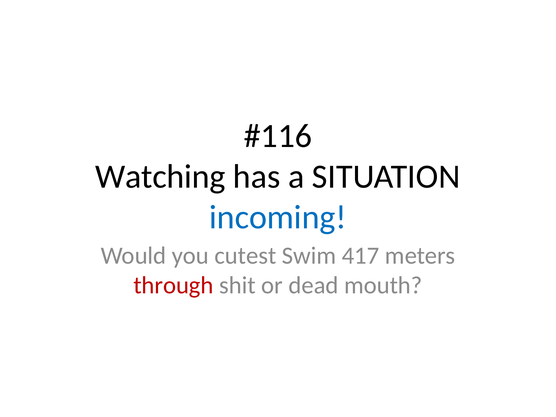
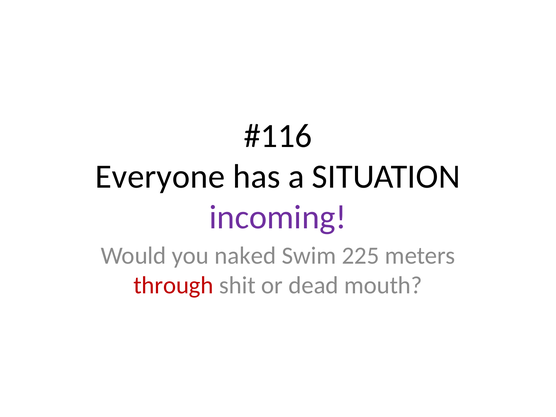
Watching: Watching -> Everyone
incoming colour: blue -> purple
cutest: cutest -> naked
417: 417 -> 225
